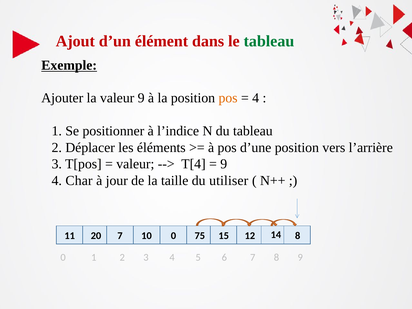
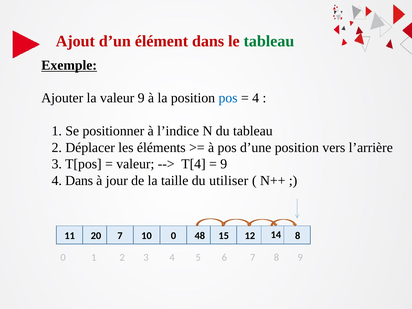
pos at (228, 98) colour: orange -> blue
4 Char: Char -> Dans
75: 75 -> 48
